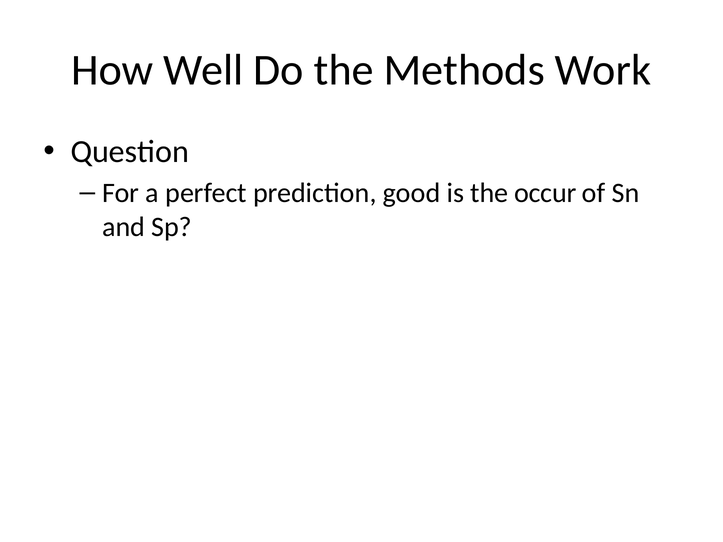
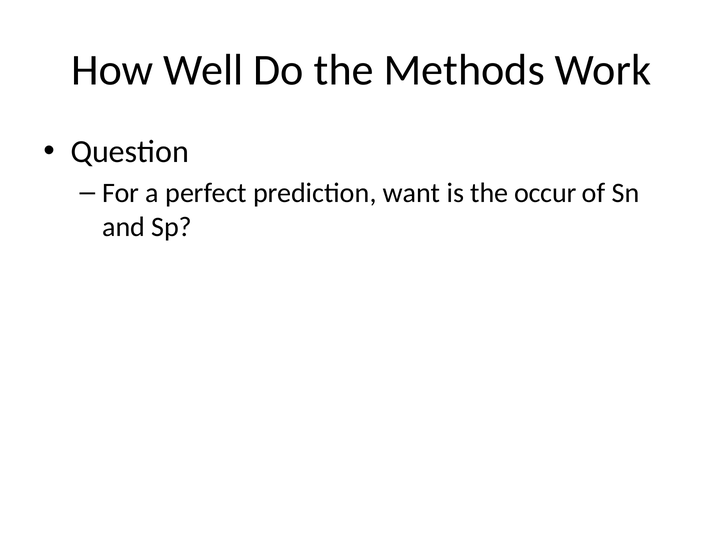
good: good -> want
